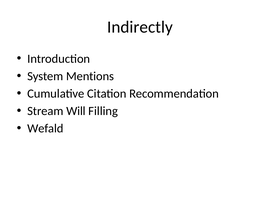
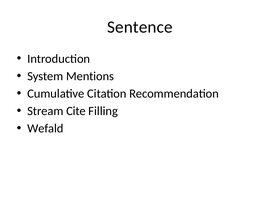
Indirectly: Indirectly -> Sentence
Will: Will -> Cite
